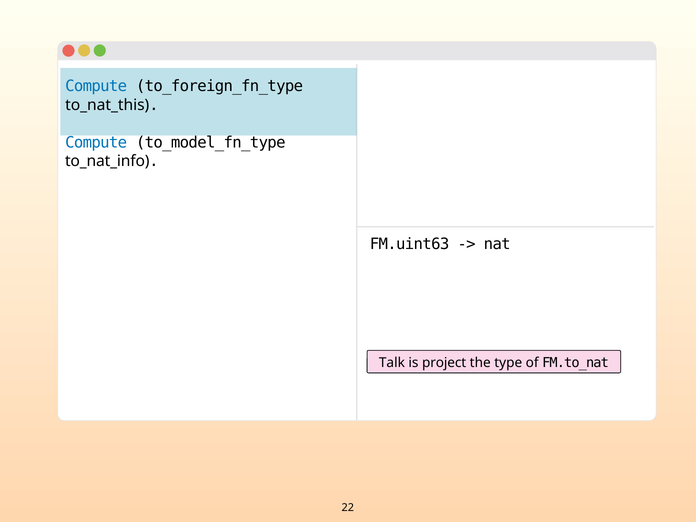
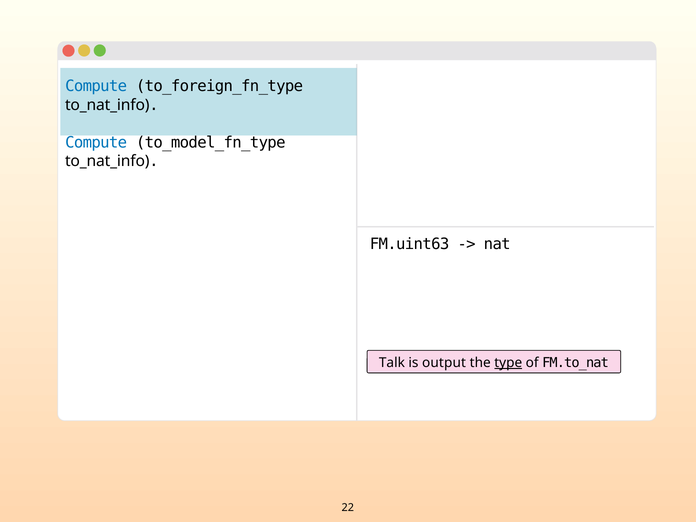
to_nat_this at (107, 105): to_nat_this -> to_nat_info
project: project -> output
type underline: none -> present
